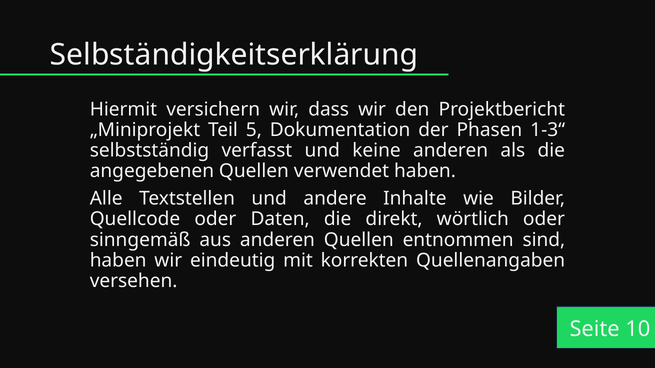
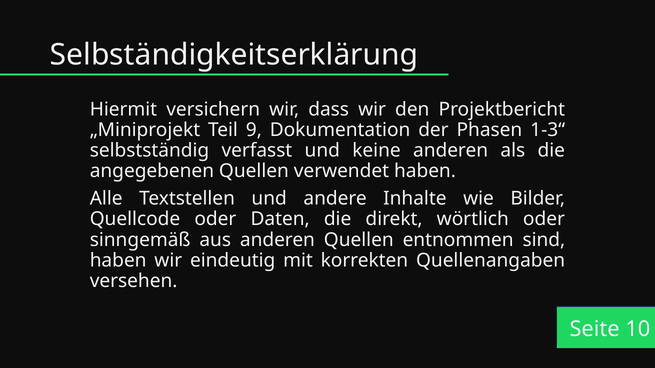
5: 5 -> 9
